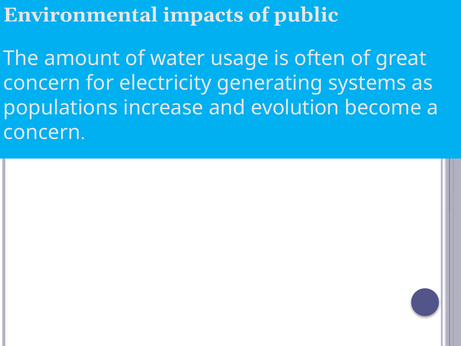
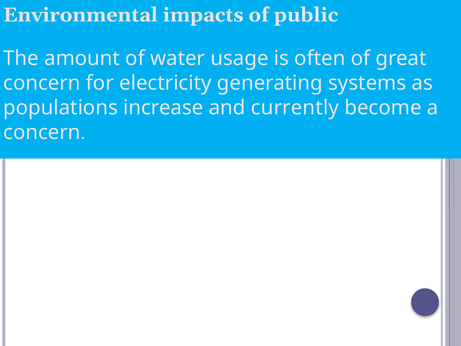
evolution: evolution -> currently
